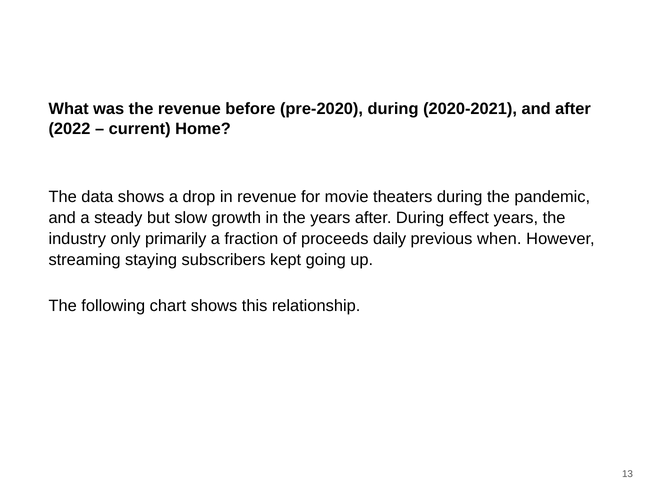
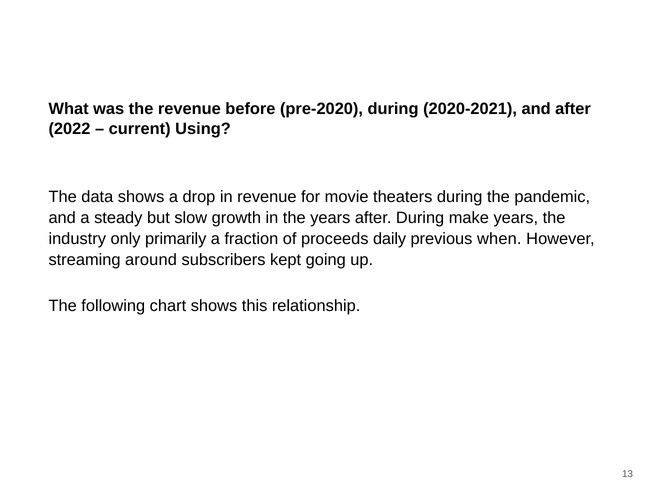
Home: Home -> Using
effect: effect -> make
staying: staying -> around
